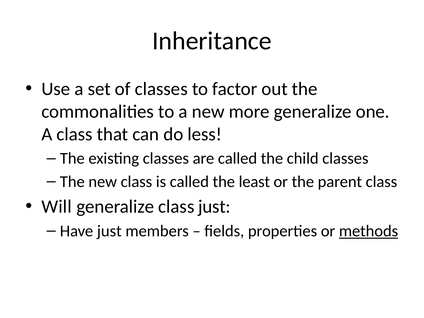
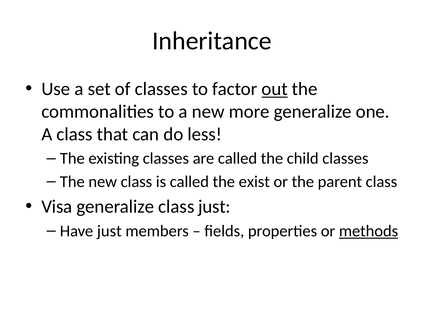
out underline: none -> present
least: least -> exist
Will: Will -> Visa
